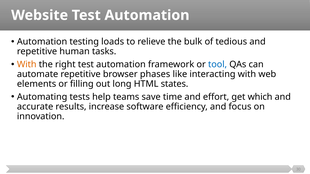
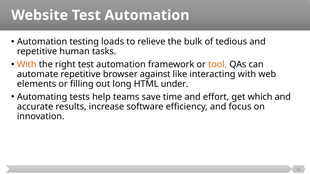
tool colour: blue -> orange
phases: phases -> against
states: states -> under
